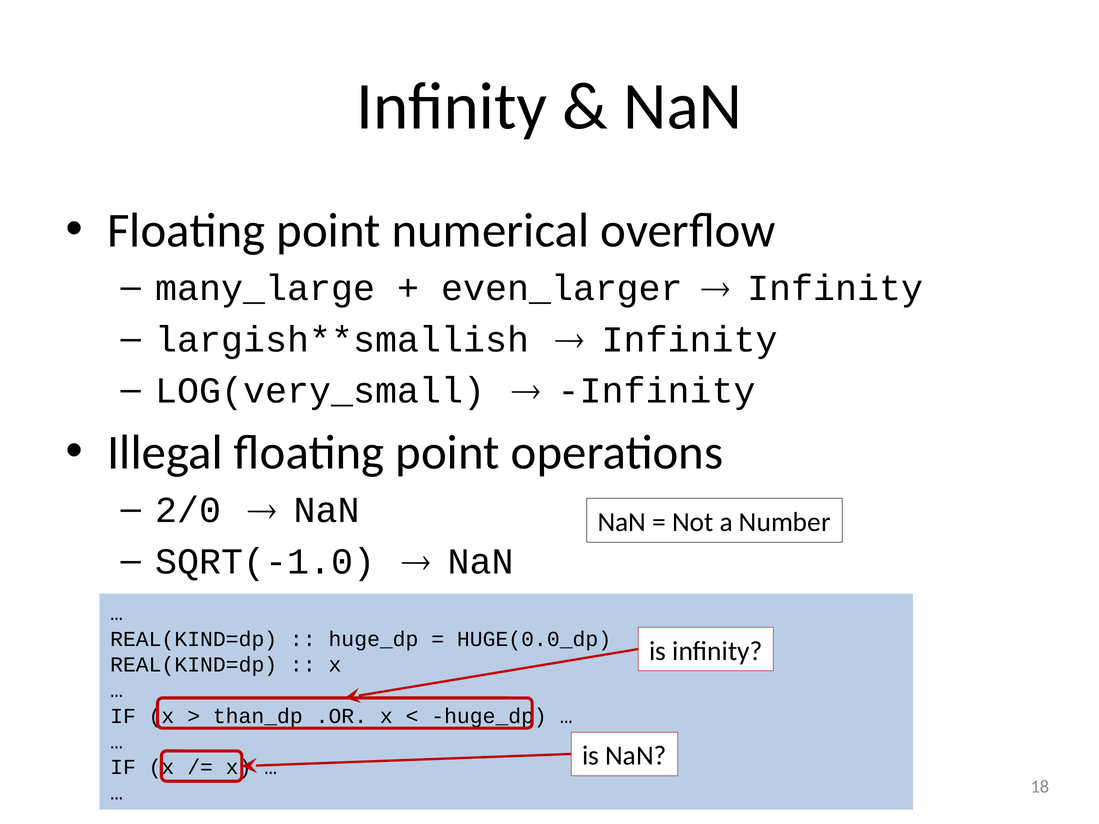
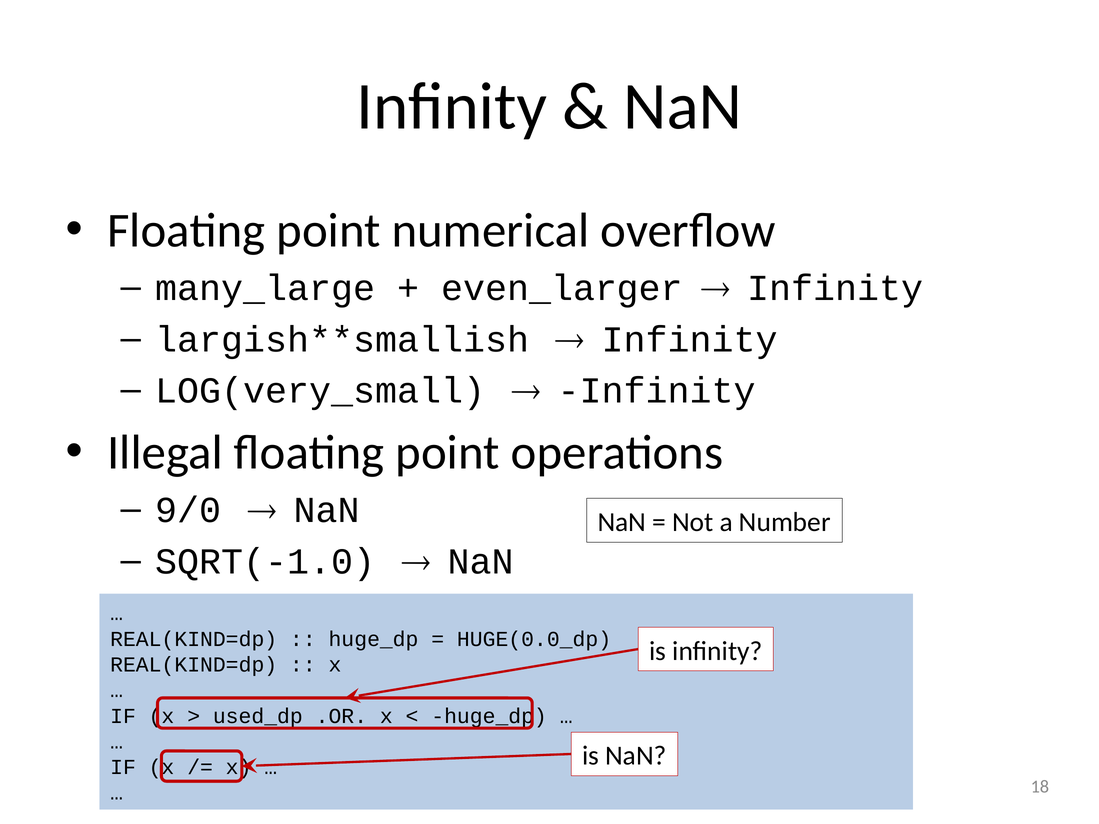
2/0: 2/0 -> 9/0
than_dp: than_dp -> used_dp
